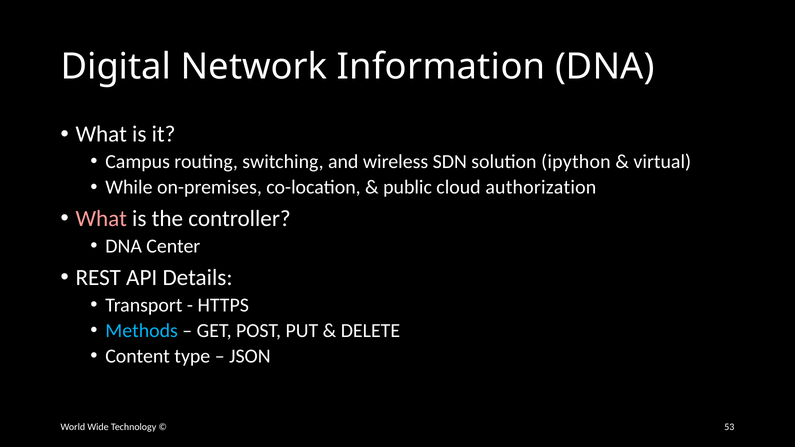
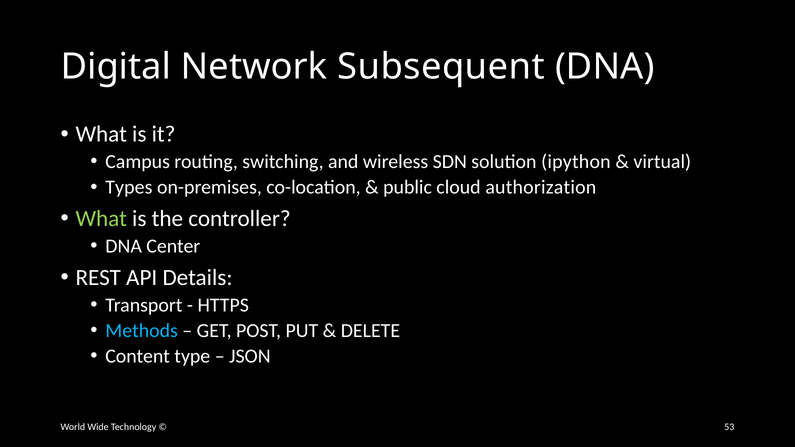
Information: Information -> Subsequent
While: While -> Types
What at (101, 219) colour: pink -> light green
